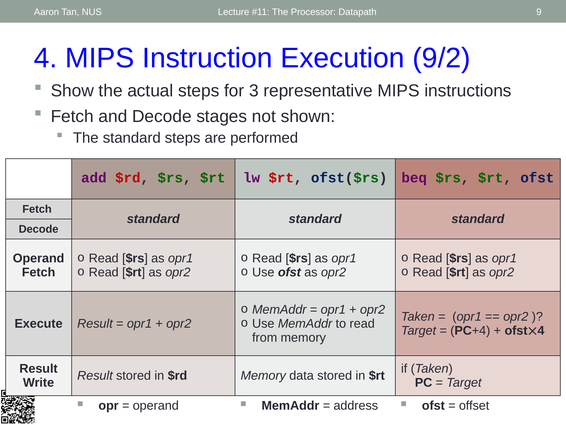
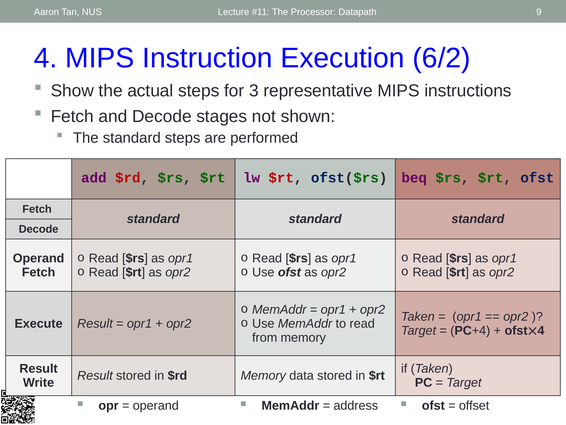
9/2: 9/2 -> 6/2
